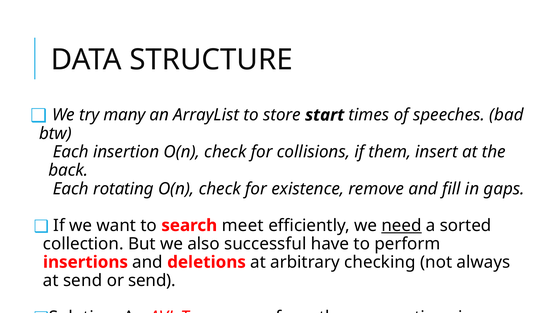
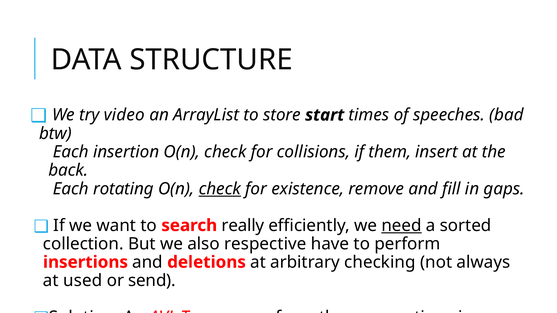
many: many -> video
check at (220, 189) underline: none -> present
meet: meet -> really
successful: successful -> respective
at send: send -> used
